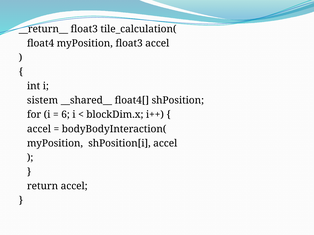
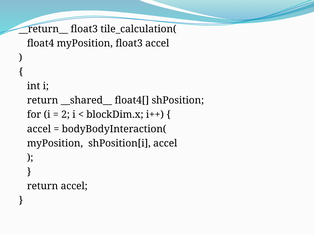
sistem at (43, 101): sistem -> return
6: 6 -> 2
